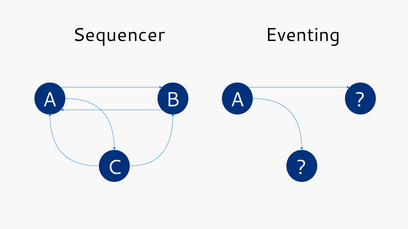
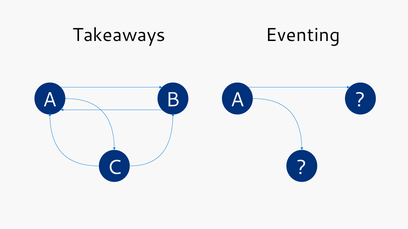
Sequencer: Sequencer -> Takeaways
